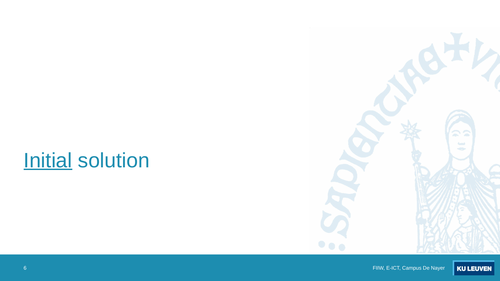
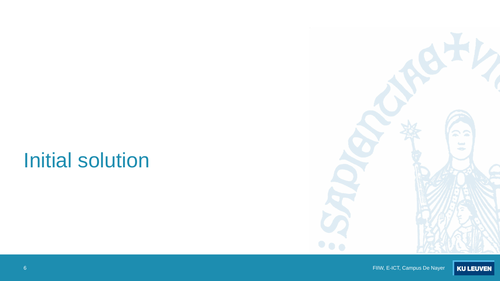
Initial underline: present -> none
